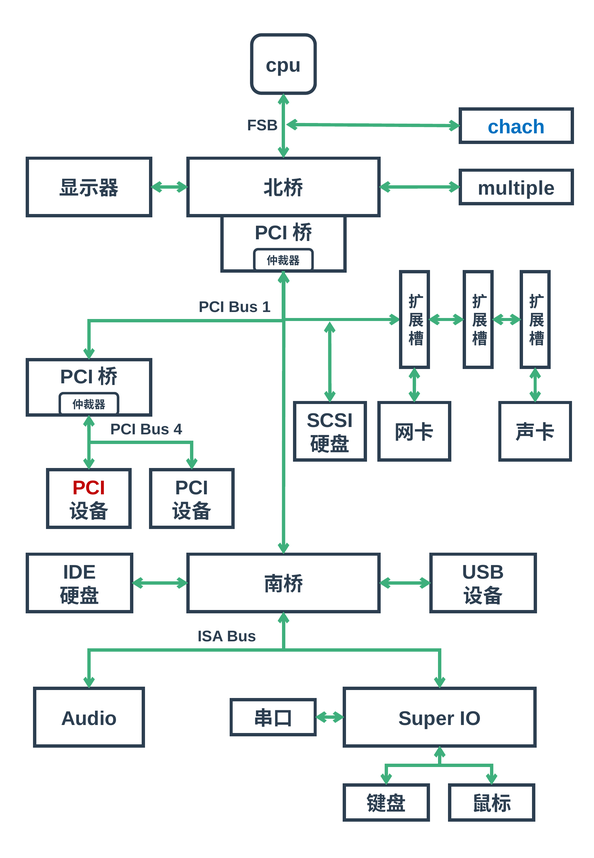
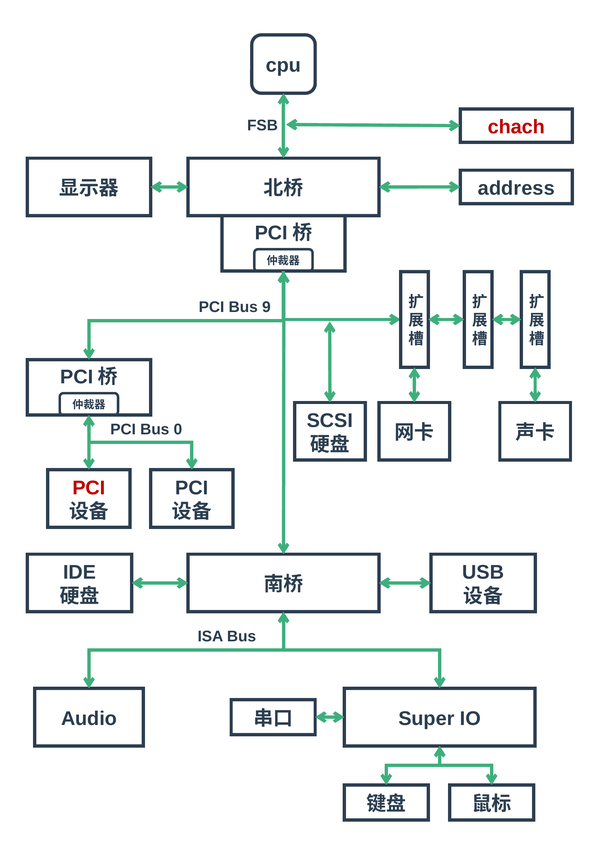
chach colour: blue -> red
multiple: multiple -> address
1: 1 -> 9
4: 4 -> 0
